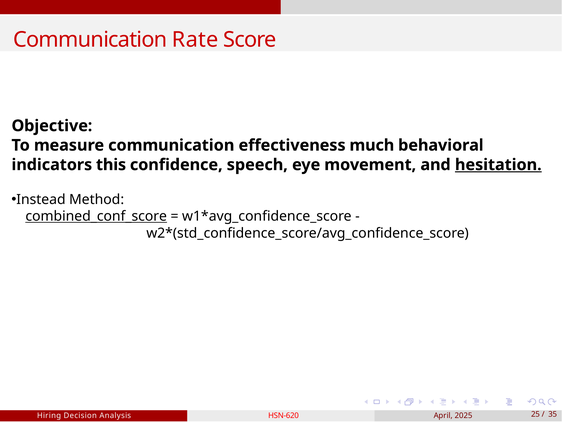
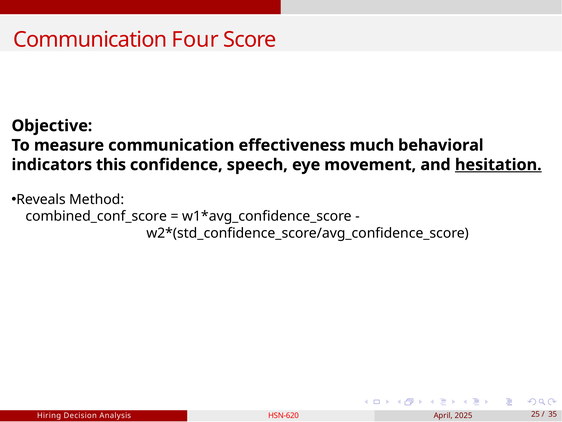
Rate: Rate -> Four
Instead: Instead -> Reveals
combined_conf_score underline: present -> none
